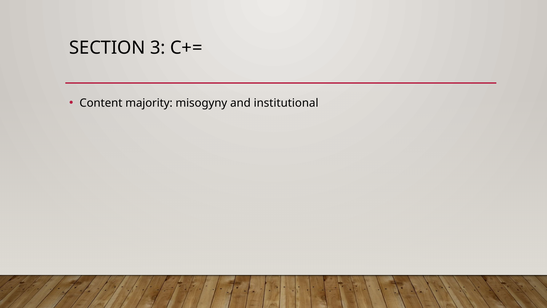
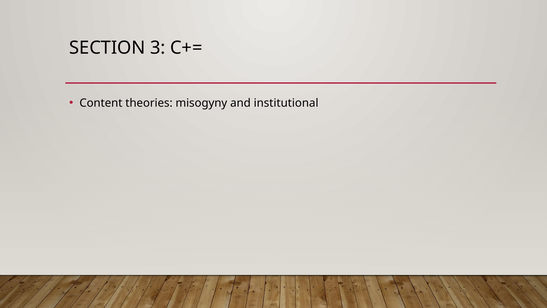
majority: majority -> theories
